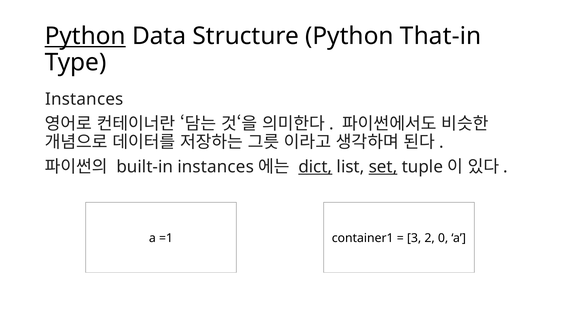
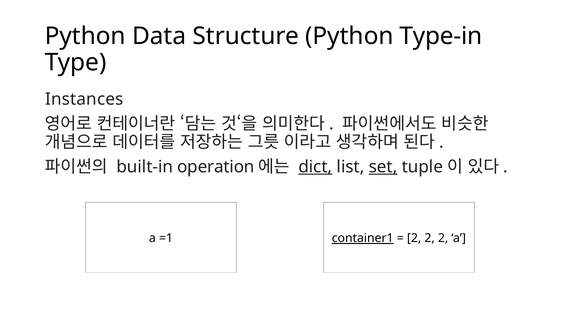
Python at (85, 36) underline: present -> none
That-in: That-in -> Type-in
built-in instances: instances -> operation
container1 underline: none -> present
3 at (414, 238): 3 -> 2
0 at (443, 238): 0 -> 2
